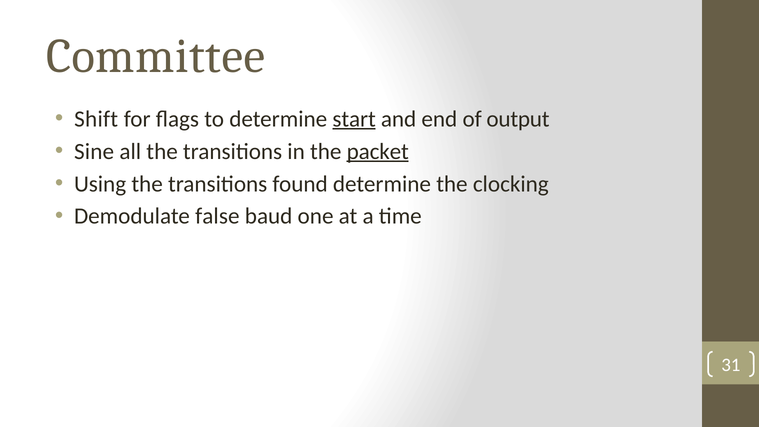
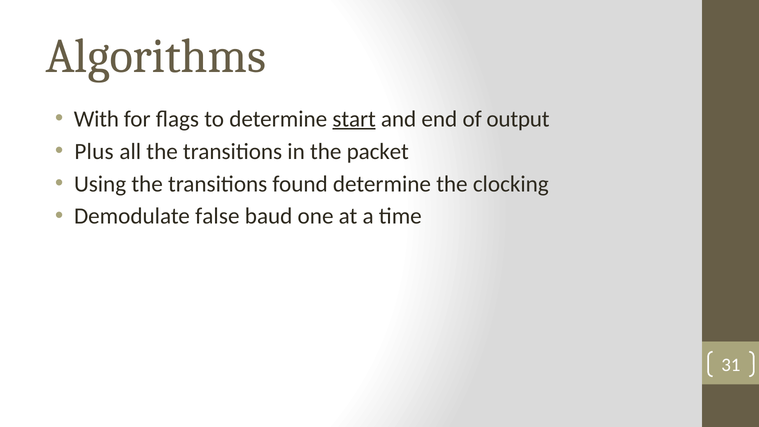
Committee: Committee -> Algorithms
Shift: Shift -> With
Sine: Sine -> Plus
packet underline: present -> none
